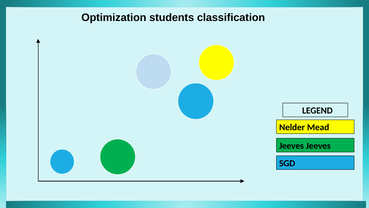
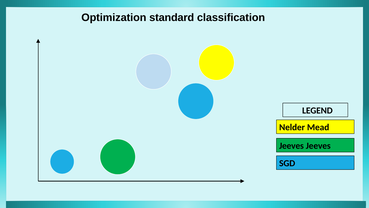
students: students -> standard
